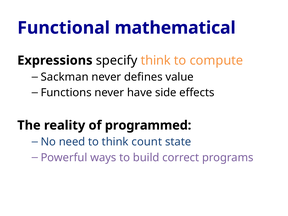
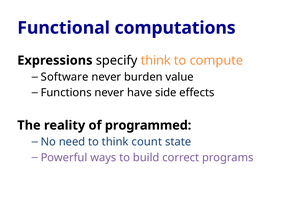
mathematical: mathematical -> computations
Sackman: Sackman -> Software
defines: defines -> burden
